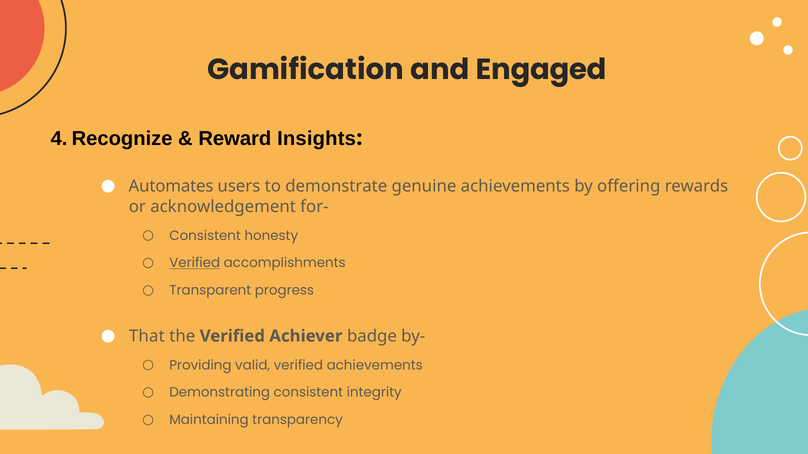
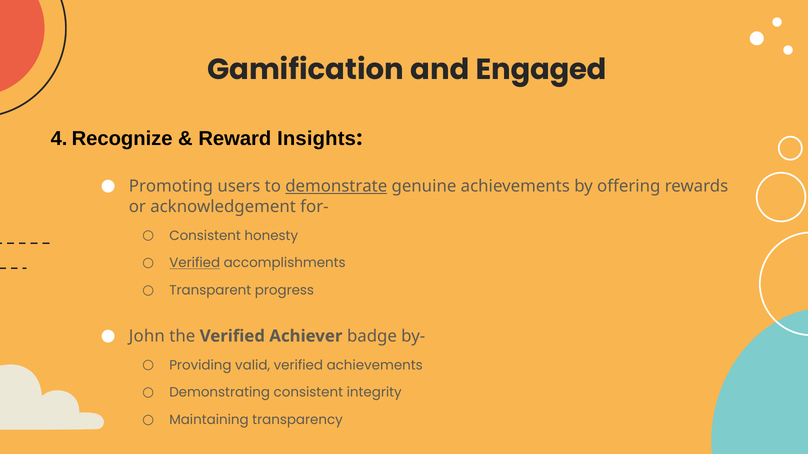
Automates: Automates -> Promoting
demonstrate underline: none -> present
That: That -> John
